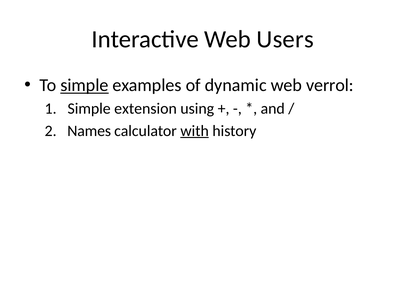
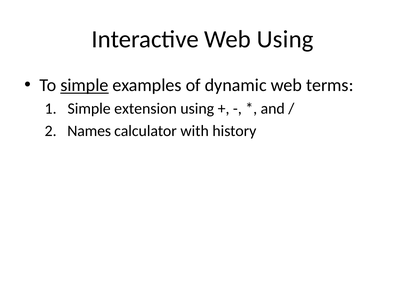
Web Users: Users -> Using
verrol: verrol -> terms
with underline: present -> none
